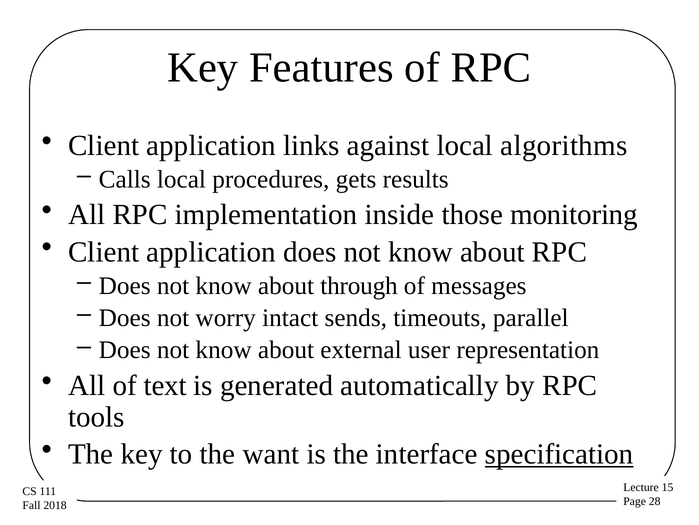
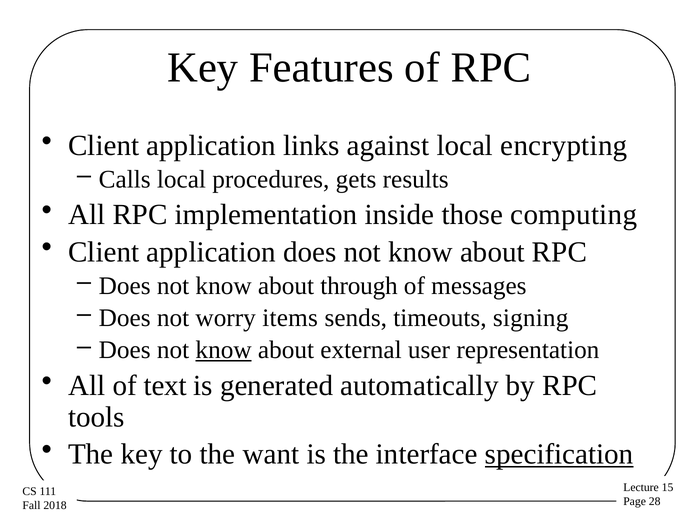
algorithms: algorithms -> encrypting
monitoring: monitoring -> computing
intact: intact -> items
parallel: parallel -> signing
know at (224, 350) underline: none -> present
